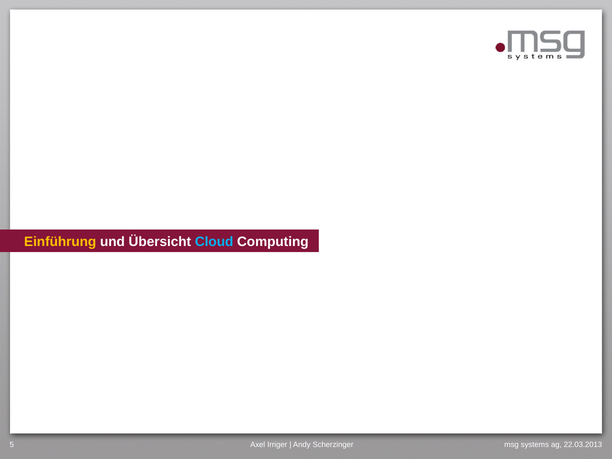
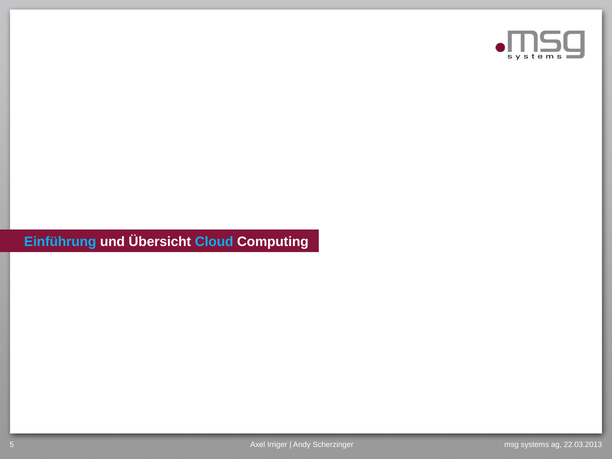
Einführung colour: yellow -> light blue
